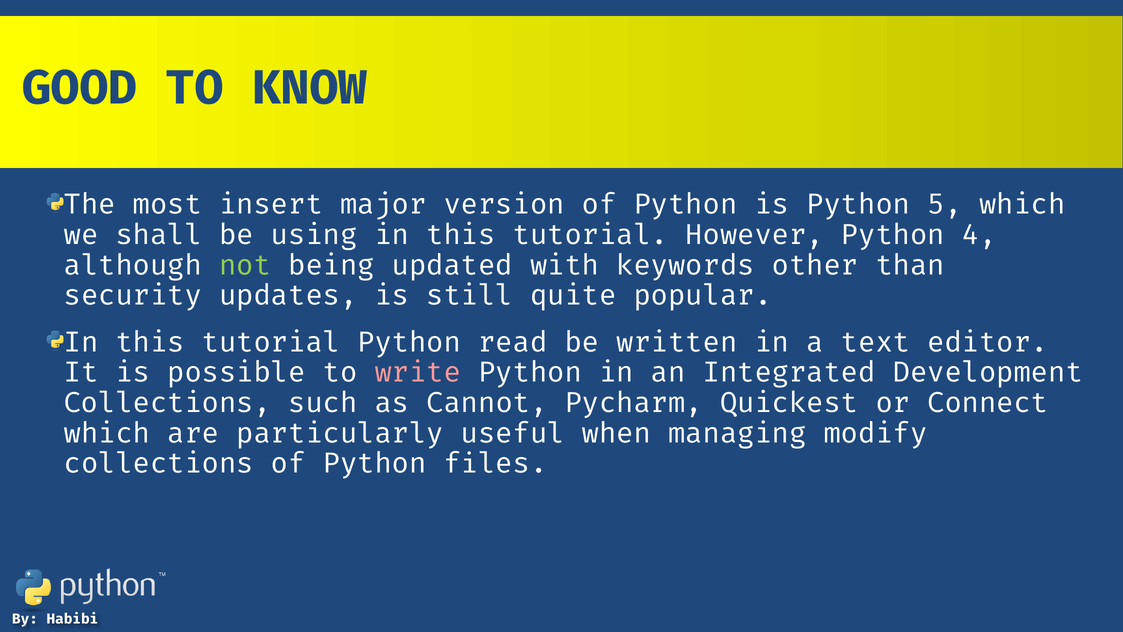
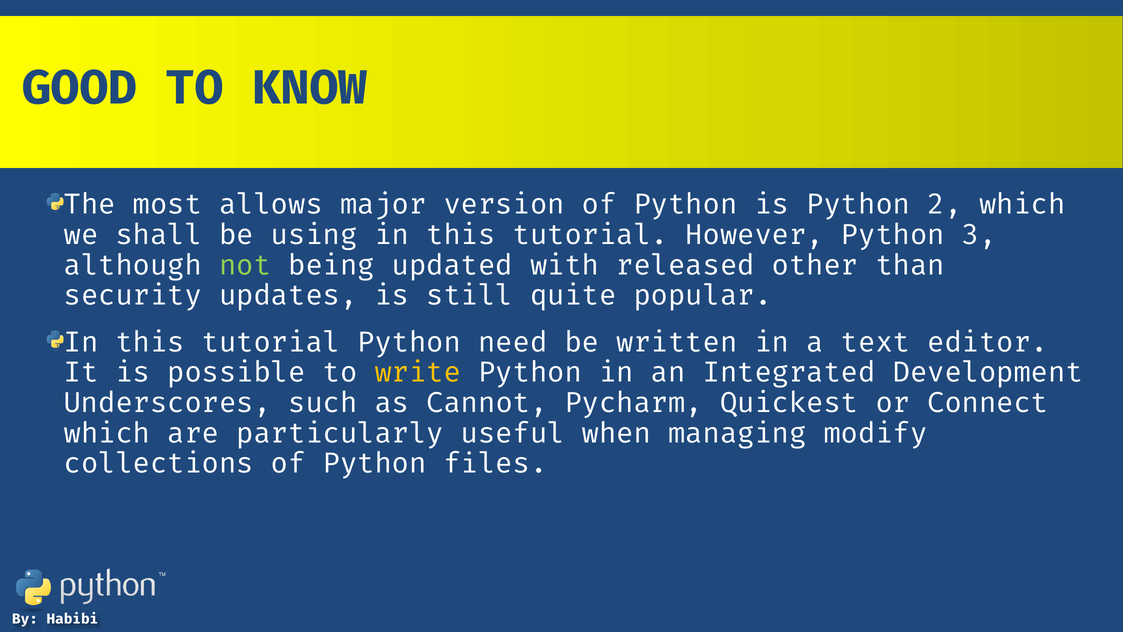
insert: insert -> allows
5: 5 -> 2
4: 4 -> 3
keywords: keywords -> released
read: read -> need
write colour: pink -> yellow
Collections at (167, 403): Collections -> Underscores
